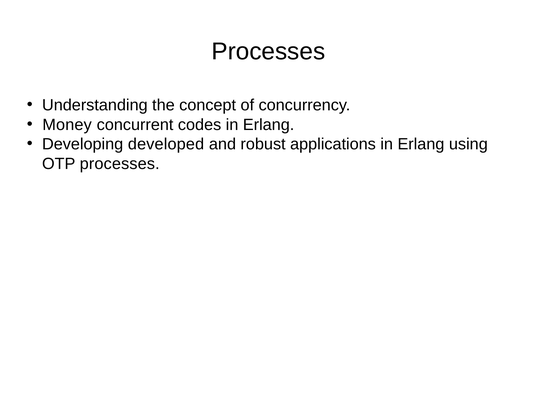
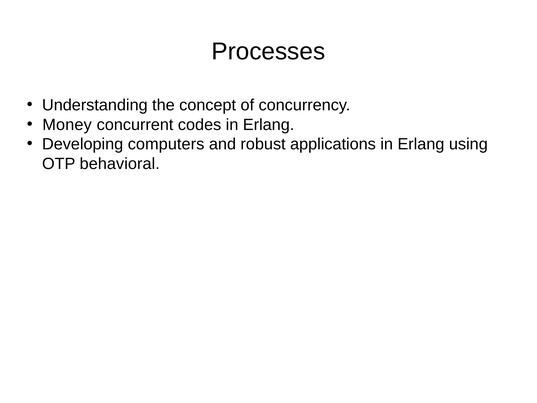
developed: developed -> computers
OTP processes: processes -> behavioral
